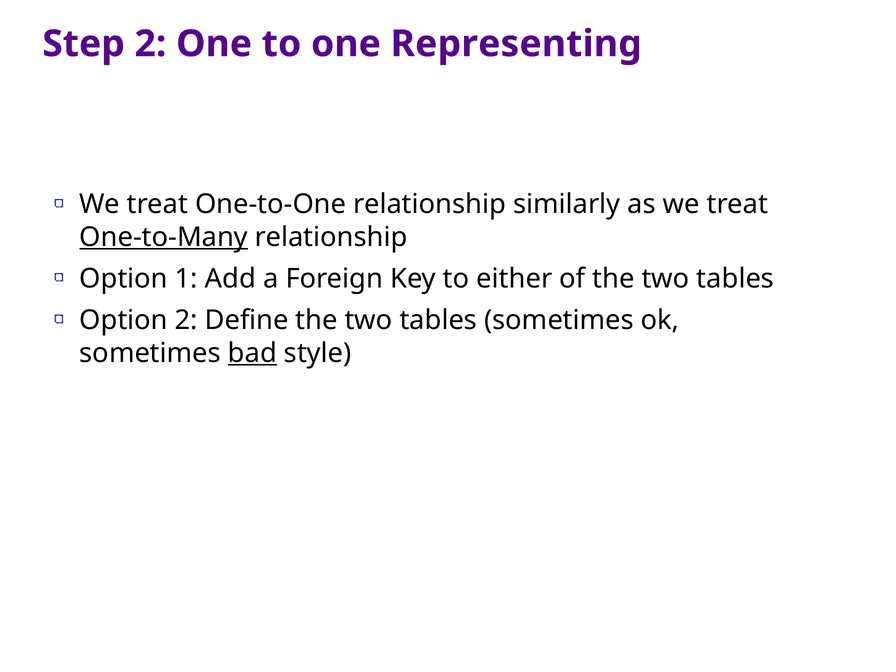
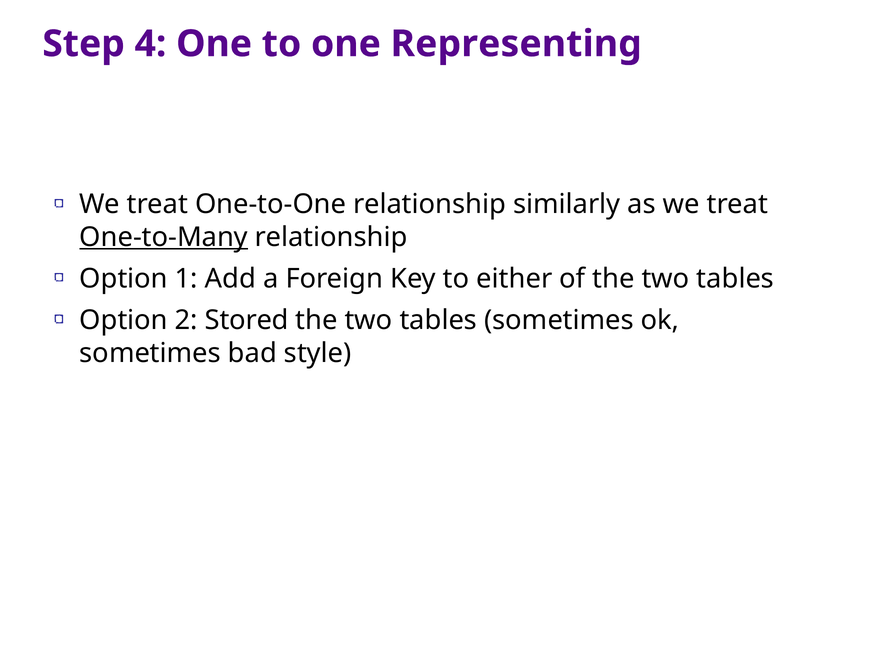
Step 2: 2 -> 4
Define: Define -> Stored
bad underline: present -> none
